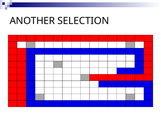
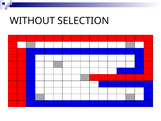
ANOTHER: ANOTHER -> WITHOUT
